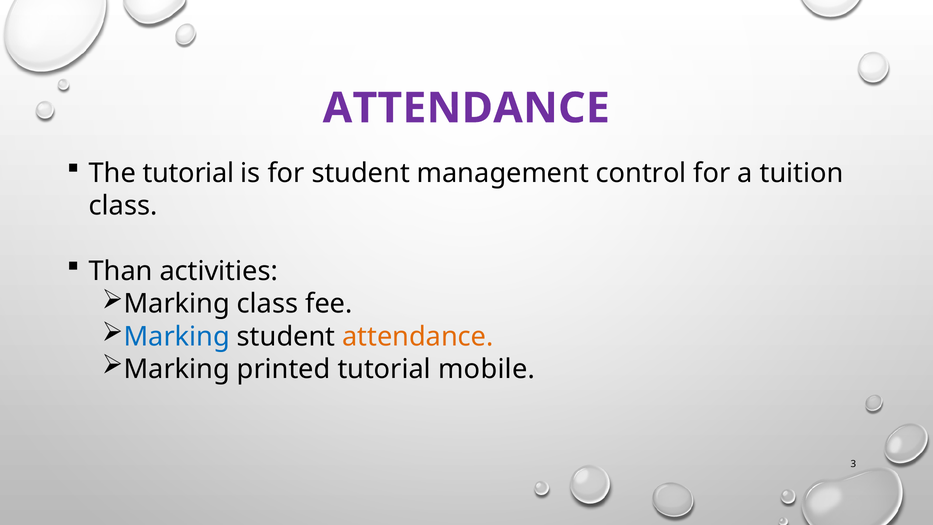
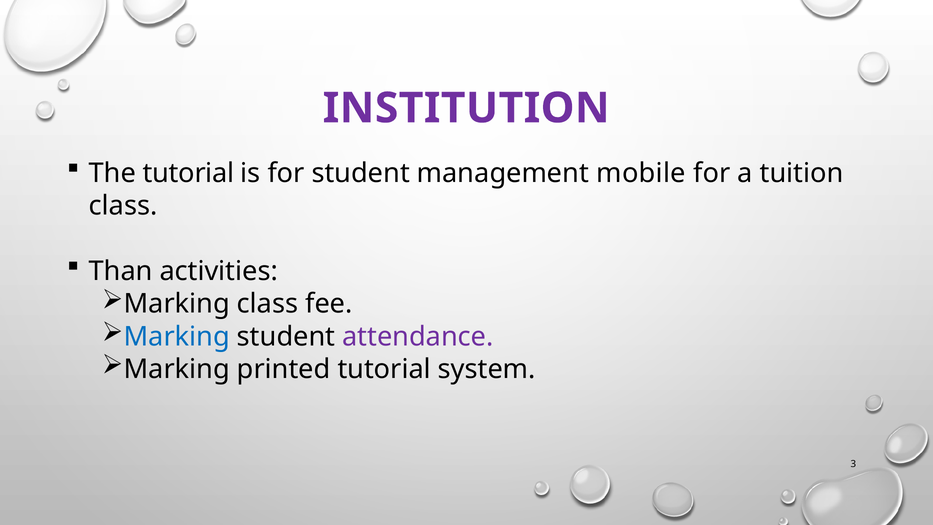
ATTENDANCE at (466, 108): ATTENDANCE -> INSTITUTION
control: control -> mobile
attendance at (418, 337) colour: orange -> purple
mobile: mobile -> system
